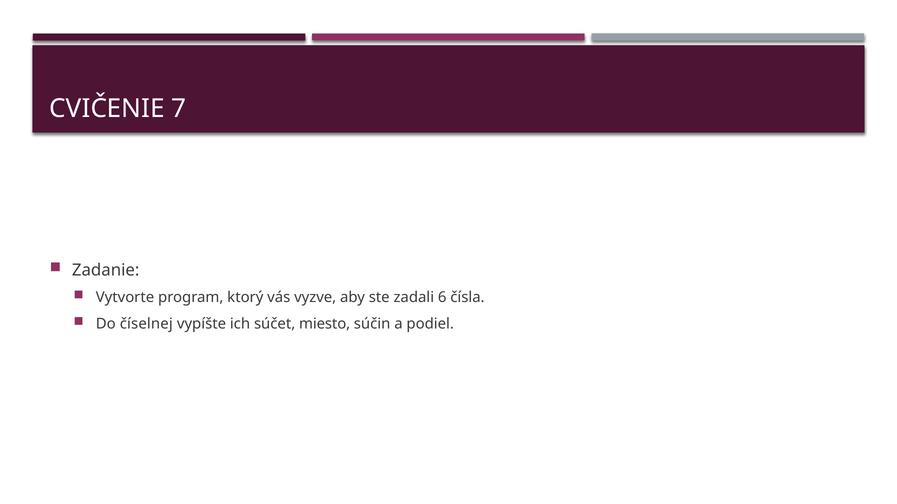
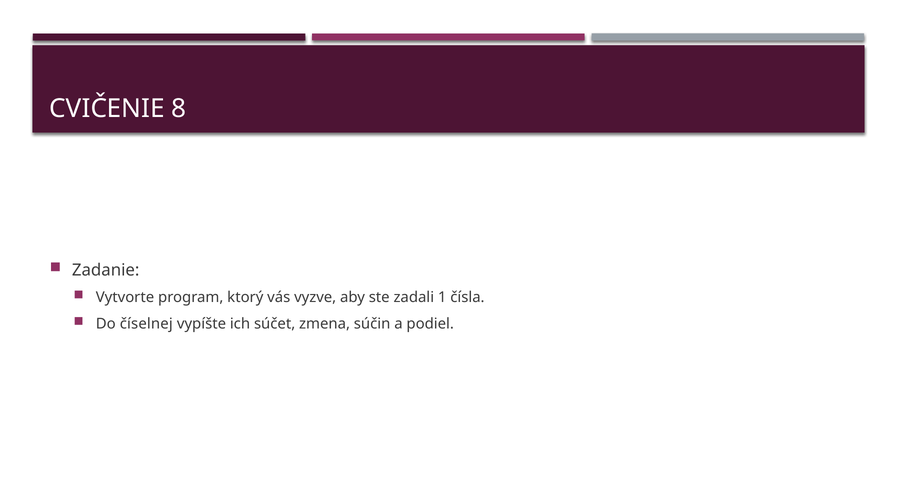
7: 7 -> 8
6: 6 -> 1
miesto: miesto -> zmena
